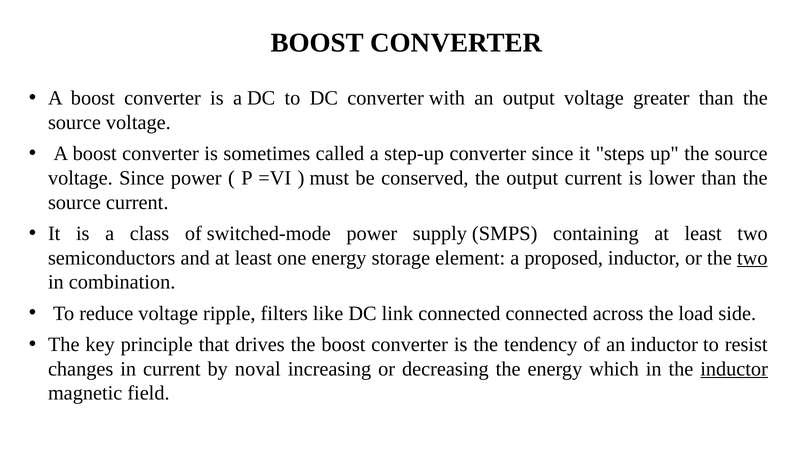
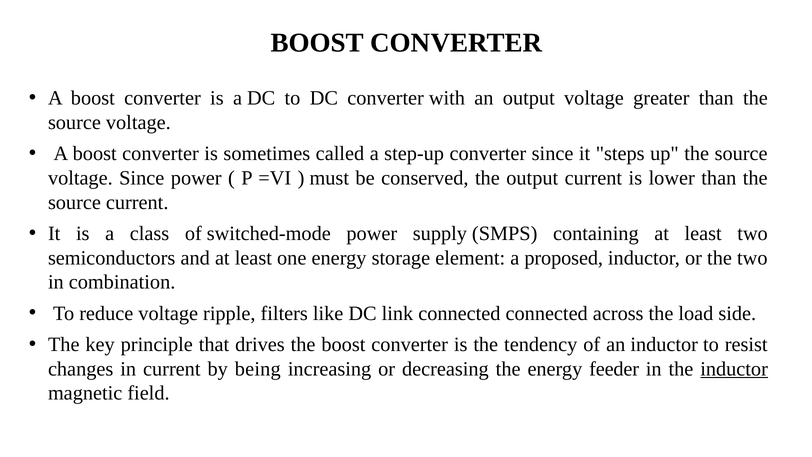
two at (752, 258) underline: present -> none
noval: noval -> being
which: which -> feeder
